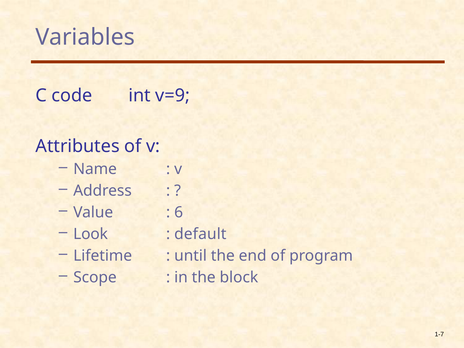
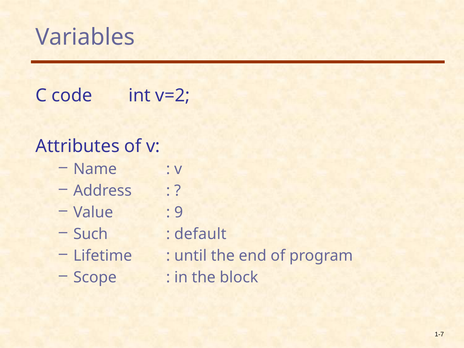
v=9: v=9 -> v=2
6: 6 -> 9
Look: Look -> Such
